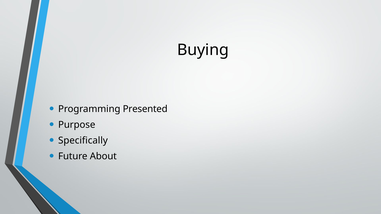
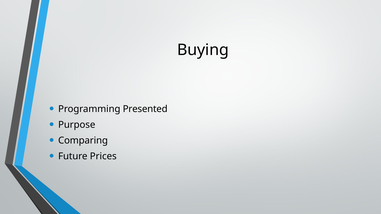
Specifically: Specifically -> Comparing
About: About -> Prices
